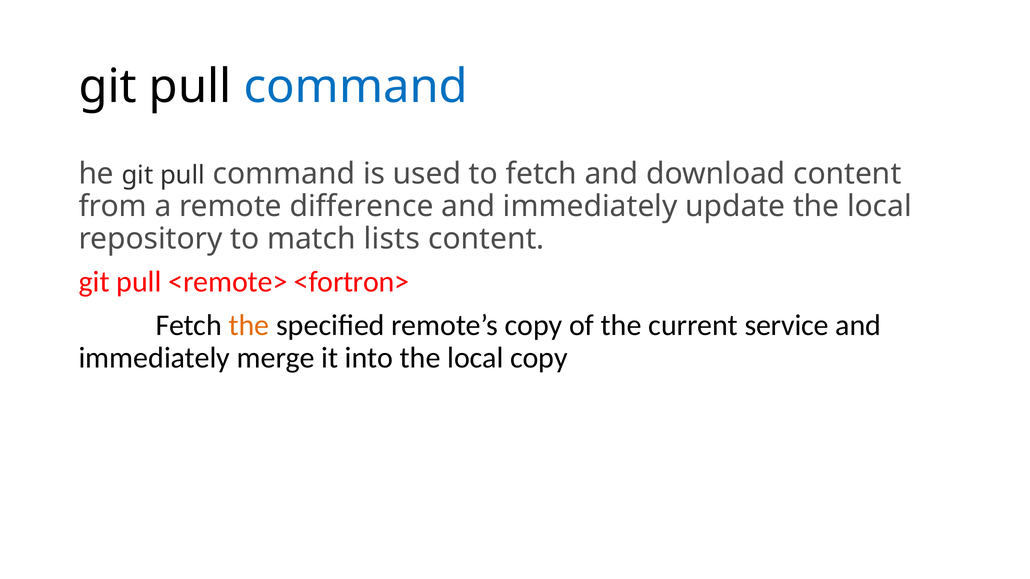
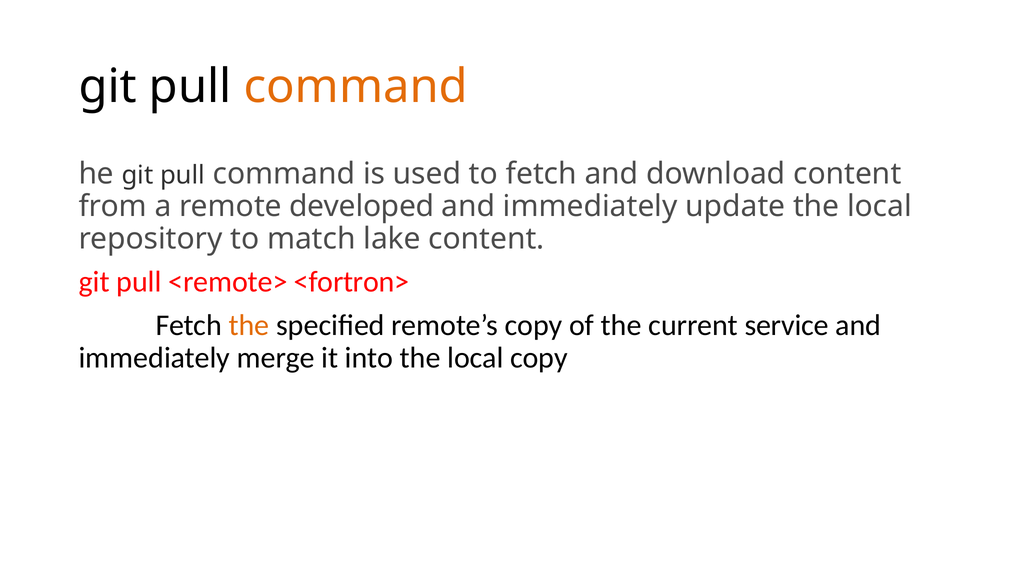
command at (356, 87) colour: blue -> orange
difference: difference -> developed
lists: lists -> lake
